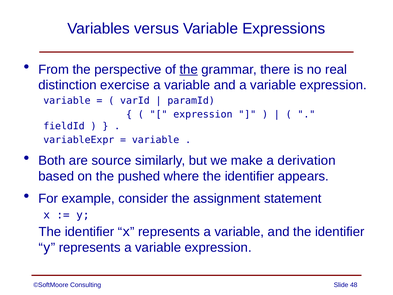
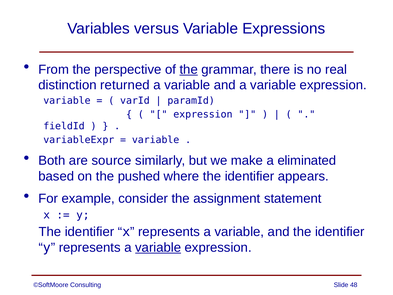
exercise: exercise -> returned
derivation: derivation -> eliminated
variable at (158, 247) underline: none -> present
